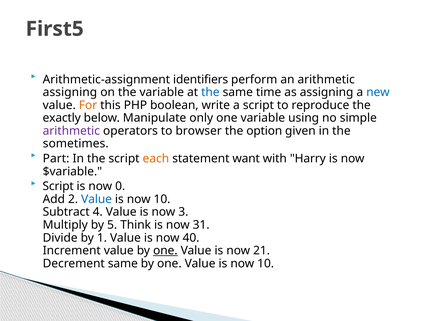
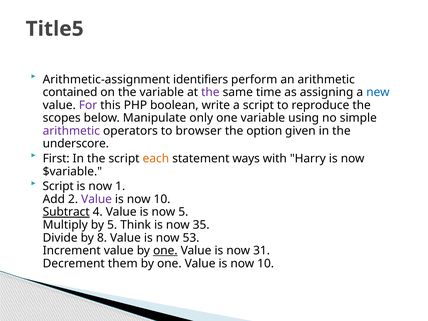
First5: First5 -> Title5
assigning at (70, 92): assigning -> contained
the at (210, 92) colour: blue -> purple
For colour: orange -> purple
exactly: exactly -> scopes
sometimes: sometimes -> underscore
Part: Part -> First
want: want -> ways
0: 0 -> 1
Value at (97, 199) colour: blue -> purple
Subtract underline: none -> present
now 3: 3 -> 5
31: 31 -> 35
1: 1 -> 8
40: 40 -> 53
21: 21 -> 31
Decrement same: same -> them
